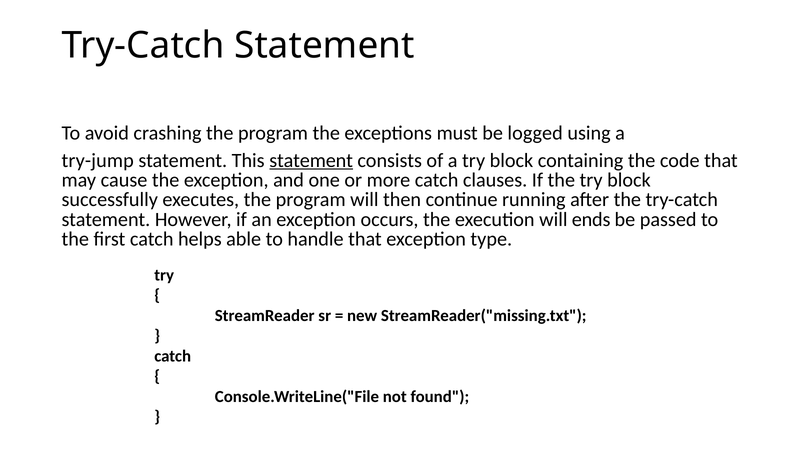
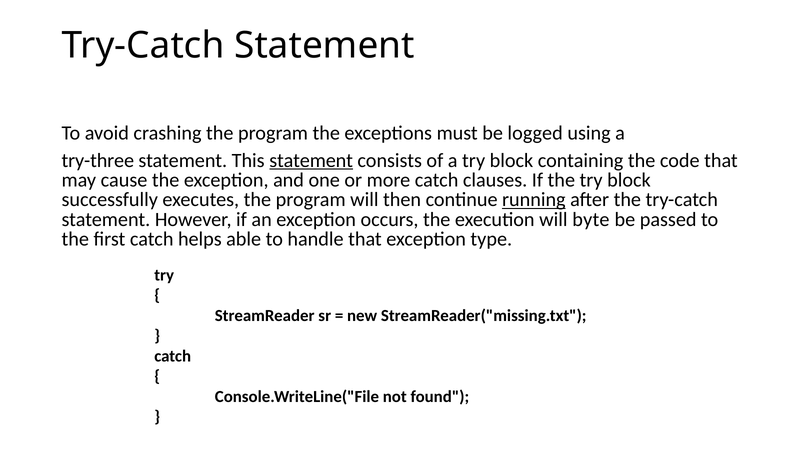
try-jump: try-jump -> try-three
running underline: none -> present
ends: ends -> byte
